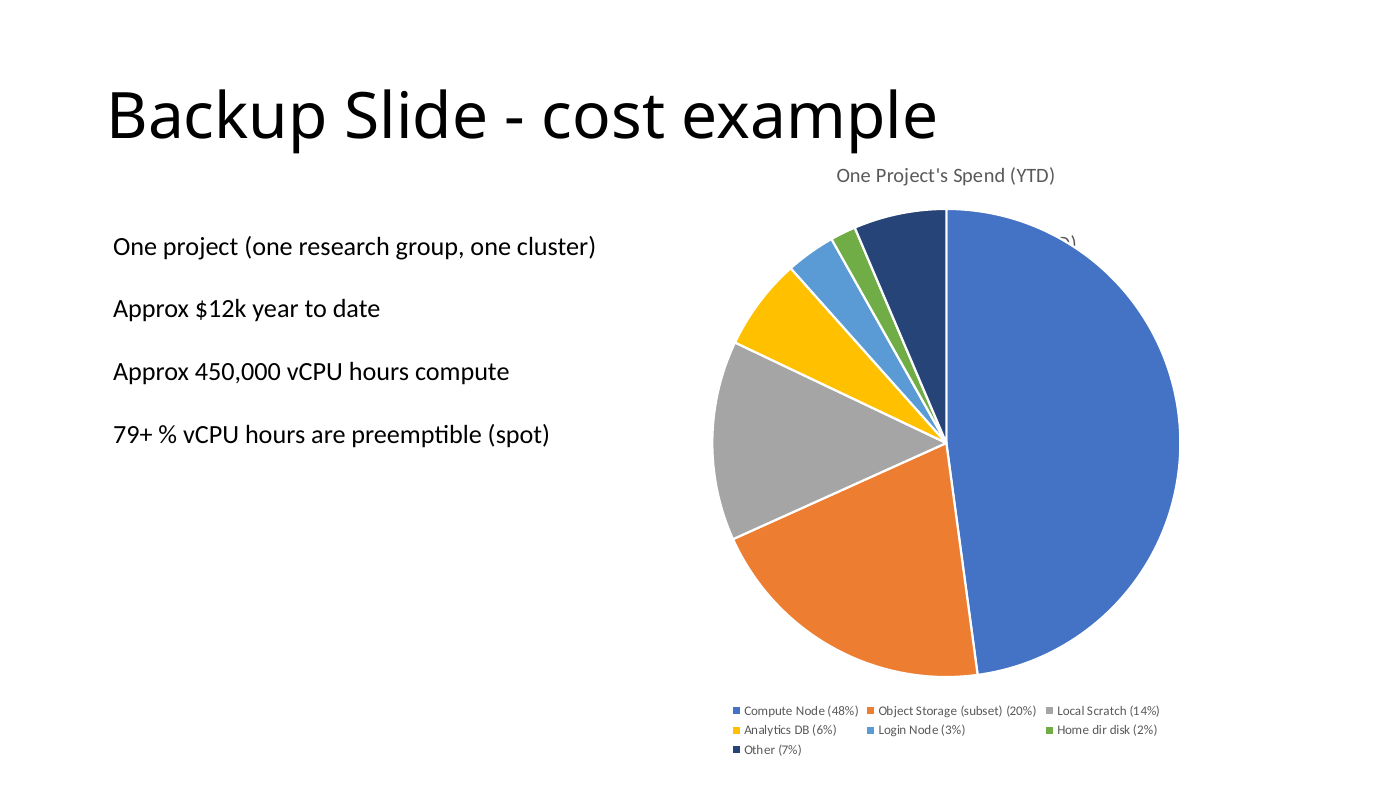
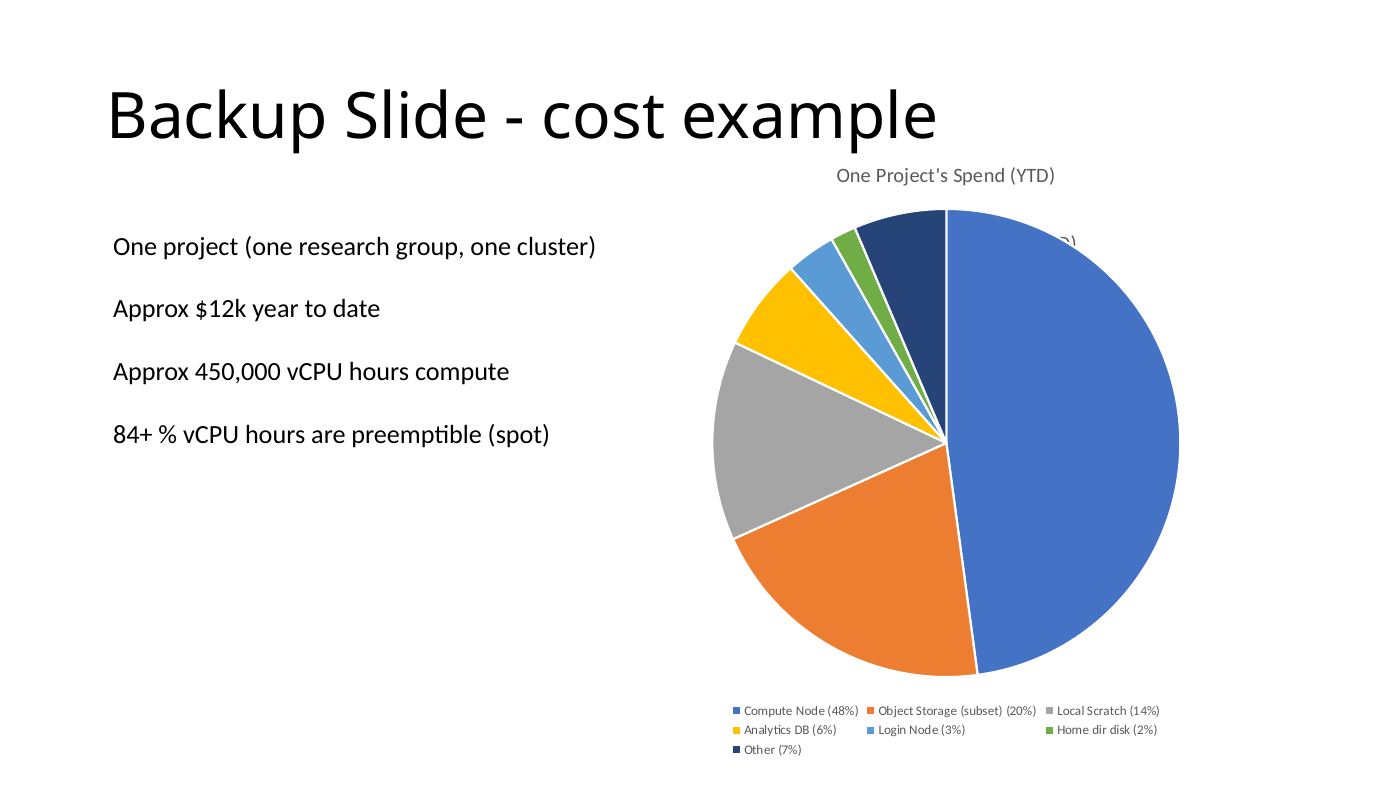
79+: 79+ -> 84+
